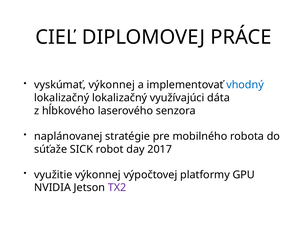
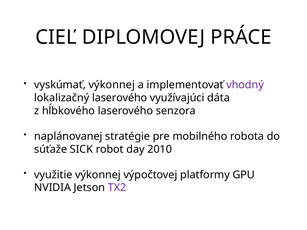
vhodný colour: blue -> purple
lokalizačný lokalizačný: lokalizačný -> laserového
2017: 2017 -> 2010
